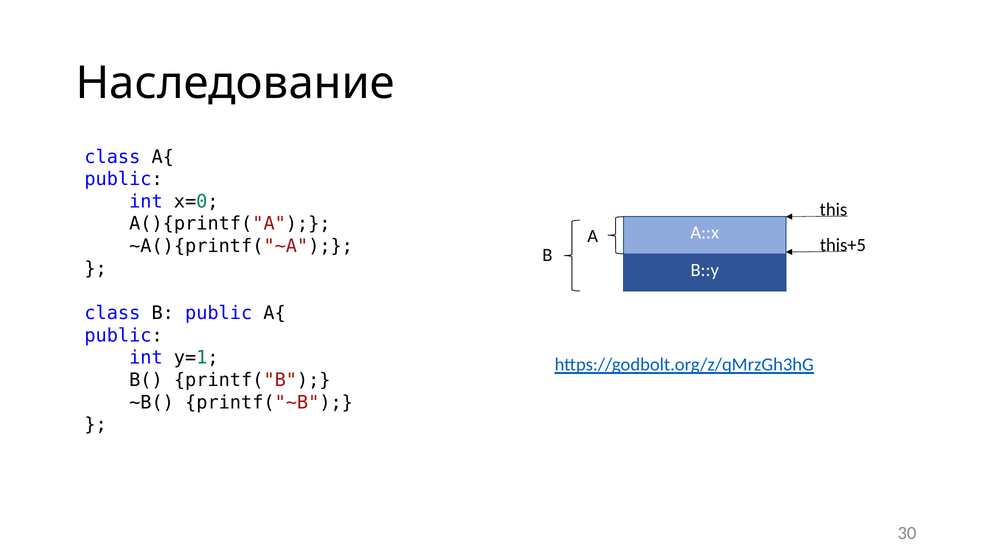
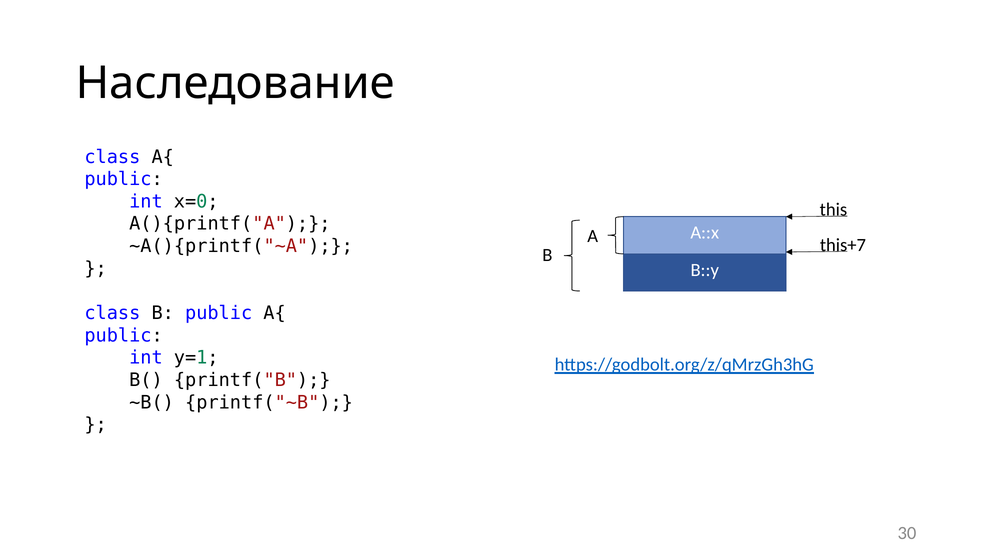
this+5: this+5 -> this+7
